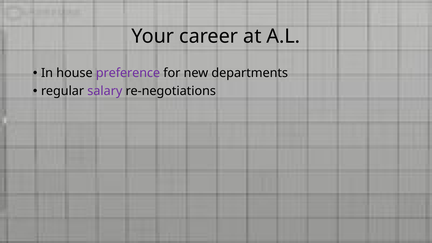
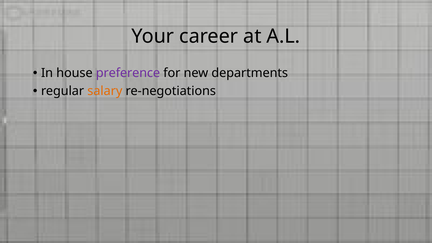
salary colour: purple -> orange
